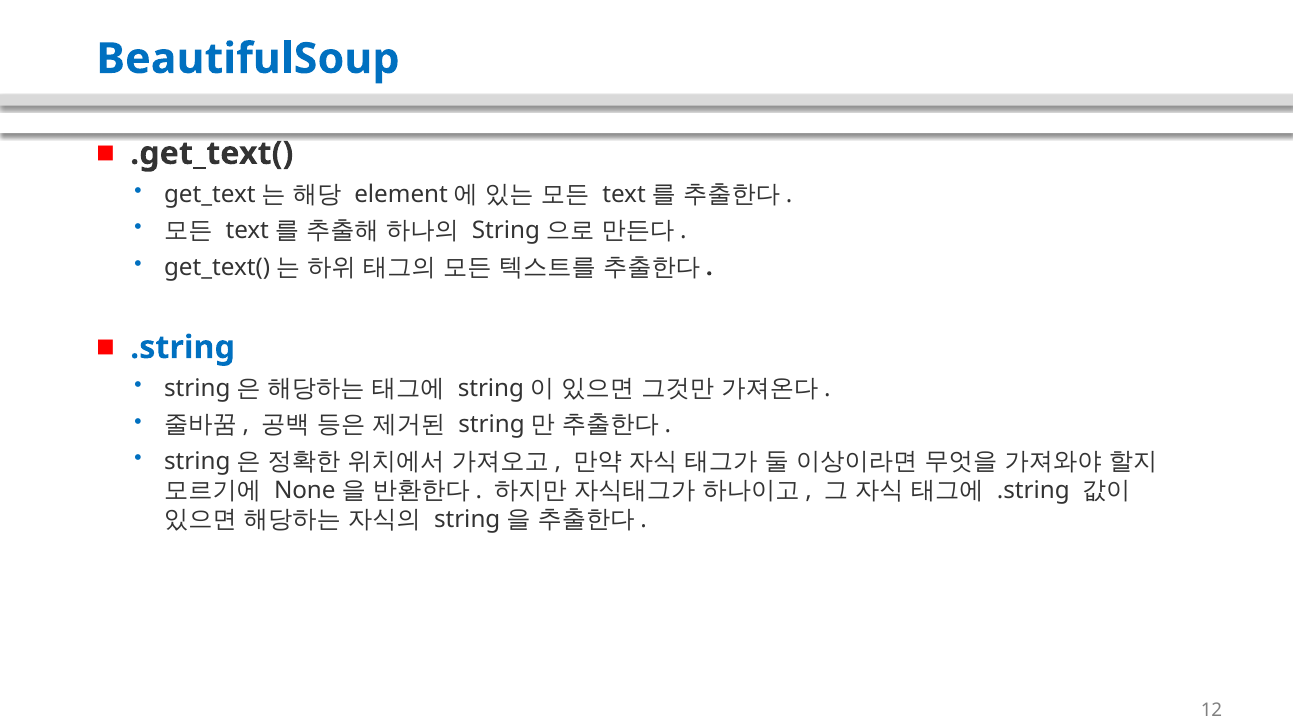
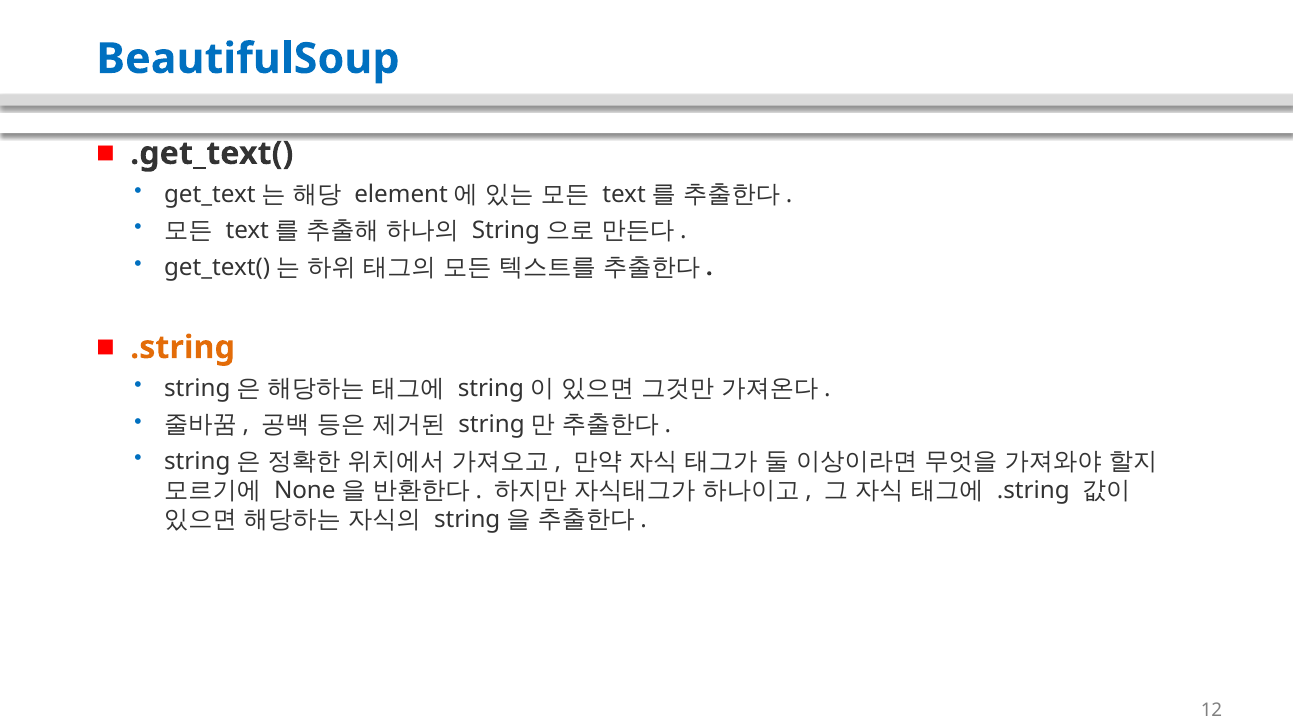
.string at (183, 348) colour: blue -> orange
